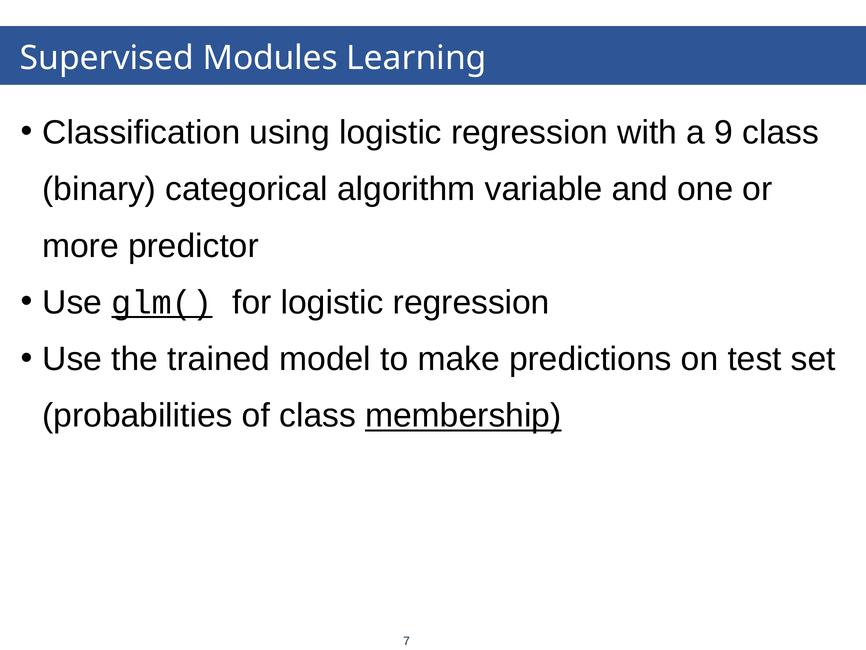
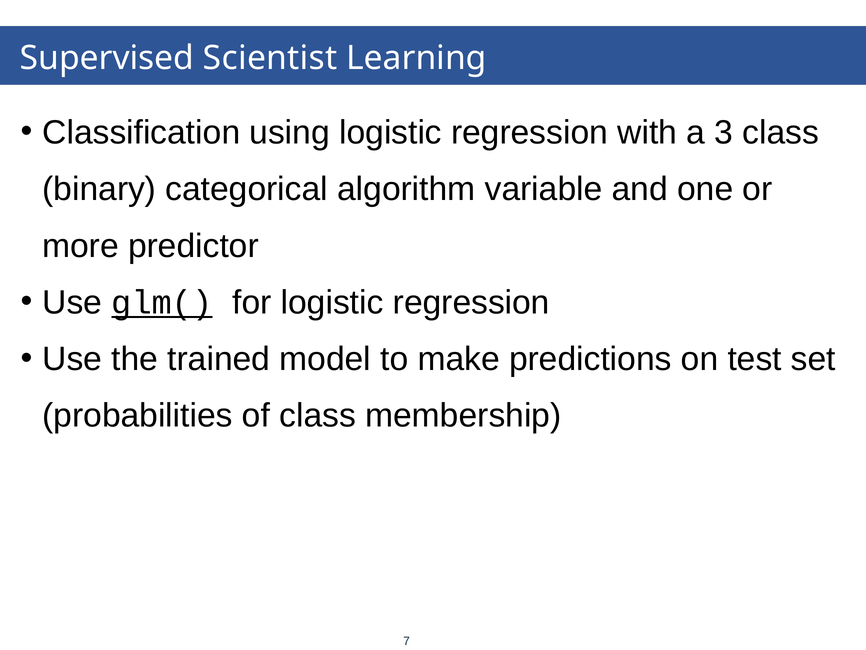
Modules: Modules -> Scientist
9: 9 -> 3
membership underline: present -> none
